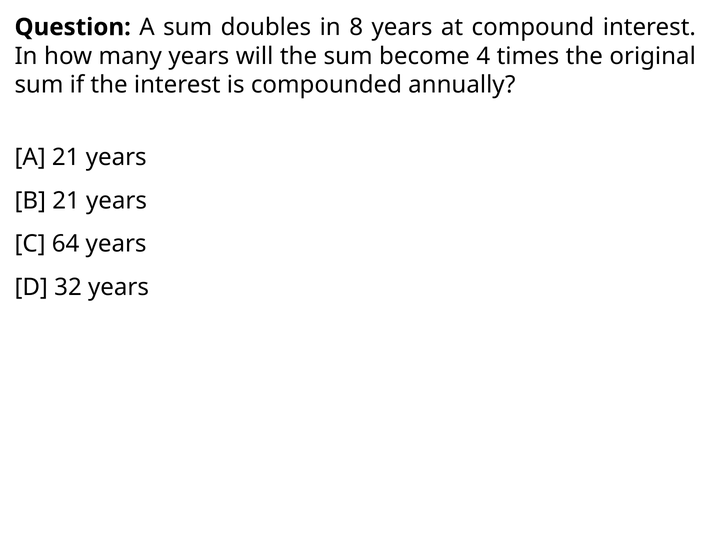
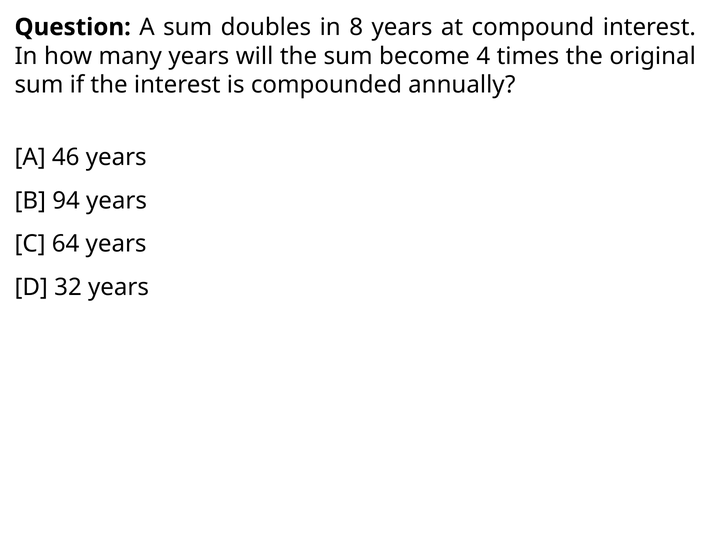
A 21: 21 -> 46
B 21: 21 -> 94
